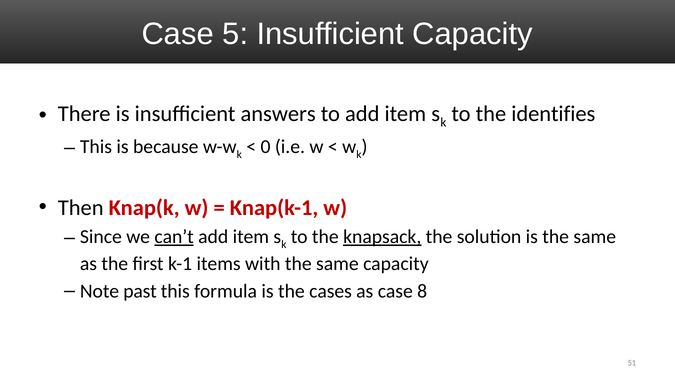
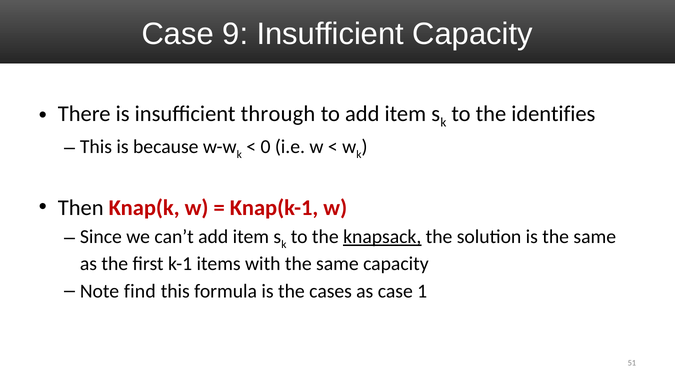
5: 5 -> 9
answers: answers -> through
can’t underline: present -> none
past: past -> find
8: 8 -> 1
